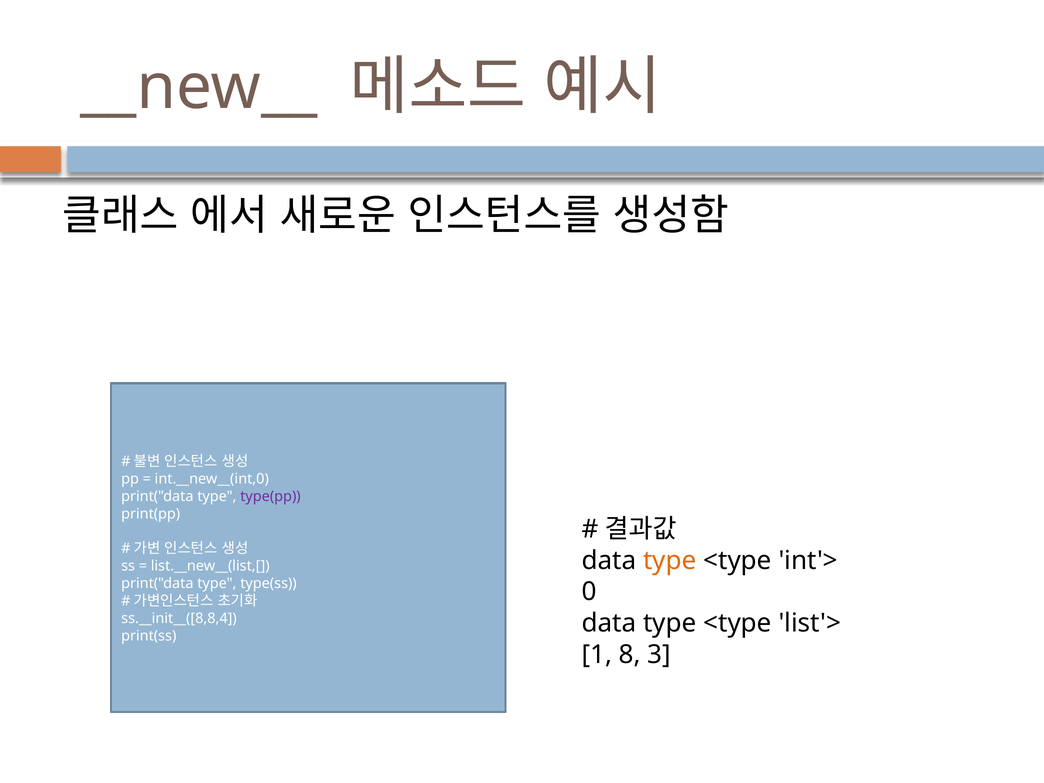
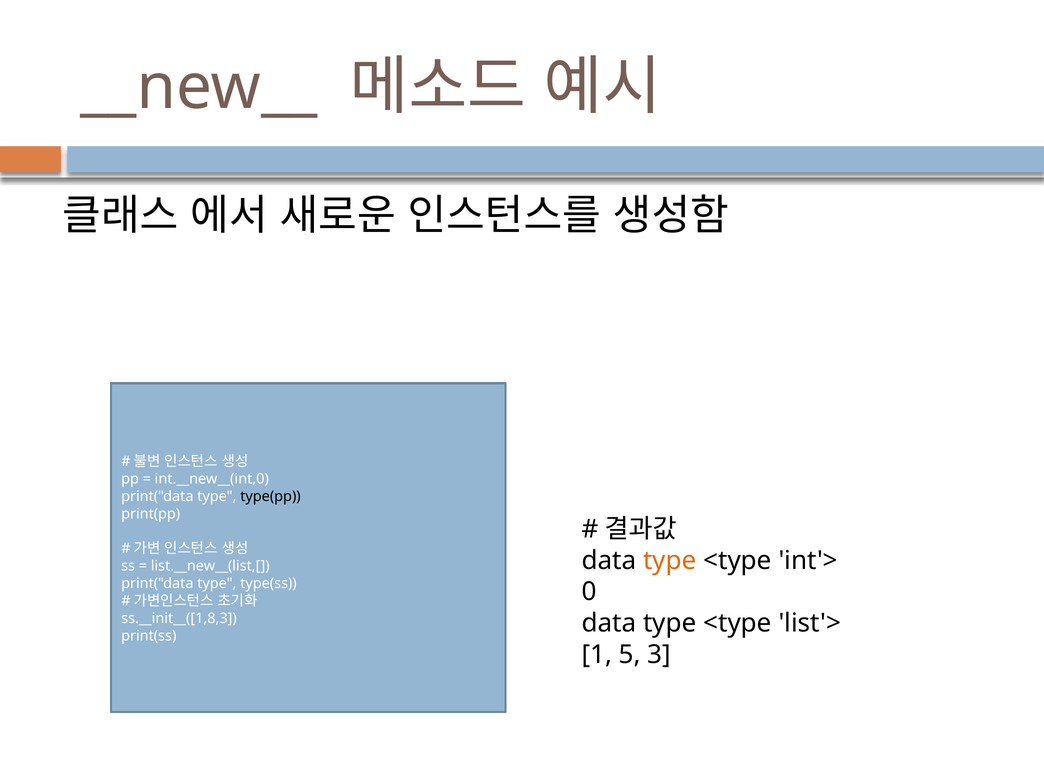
type(pp colour: purple -> black
ss.__init__([8,8,4: ss.__init__([8,8,4 -> ss.__init__([1,8,3
8: 8 -> 5
